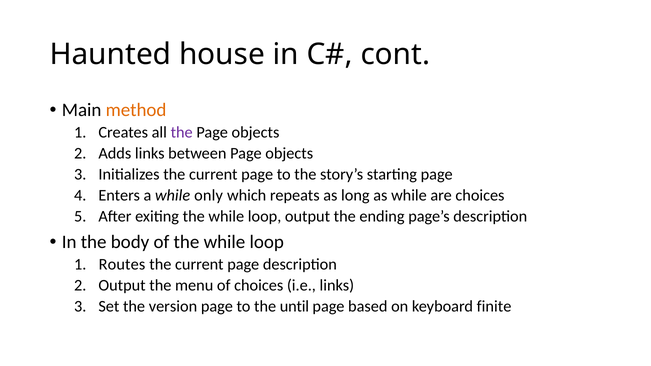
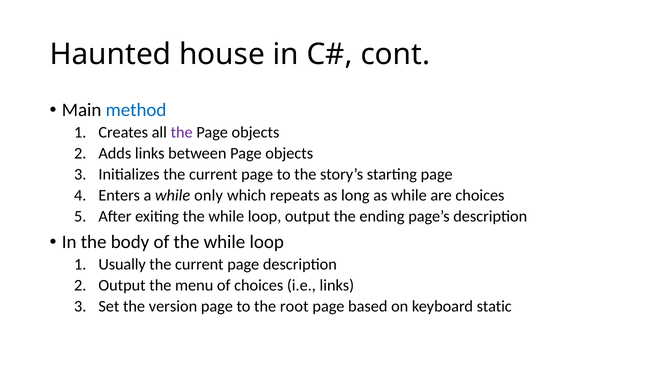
method colour: orange -> blue
Routes: Routes -> Usually
until: until -> root
finite: finite -> static
